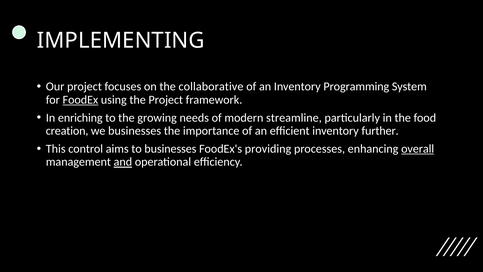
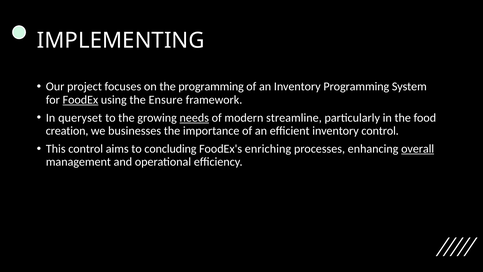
the collaborative: collaborative -> programming
the Project: Project -> Ensure
enriching: enriching -> queryset
needs underline: none -> present
inventory further: further -> control
to businesses: businesses -> concluding
providing: providing -> enriching
and underline: present -> none
